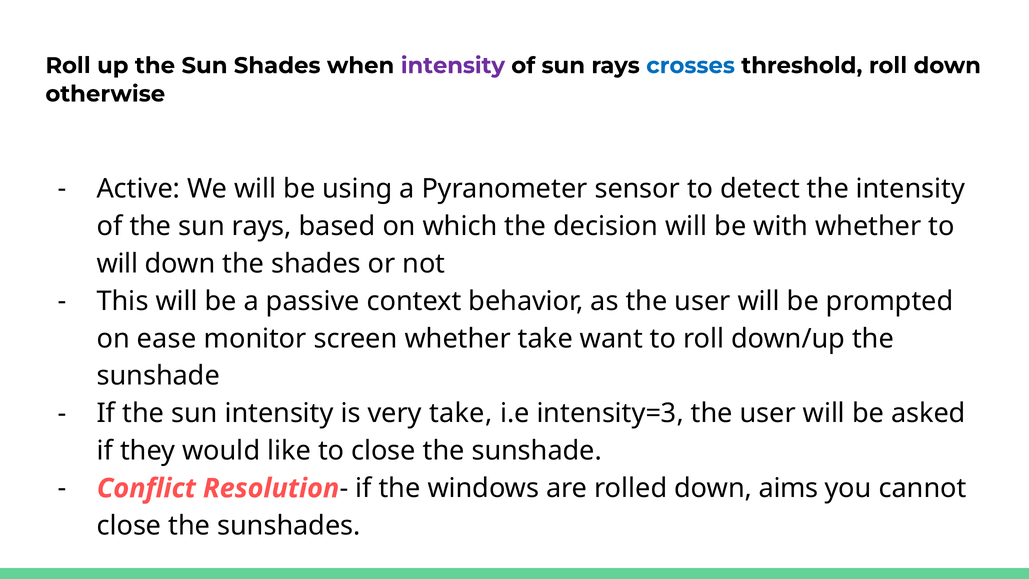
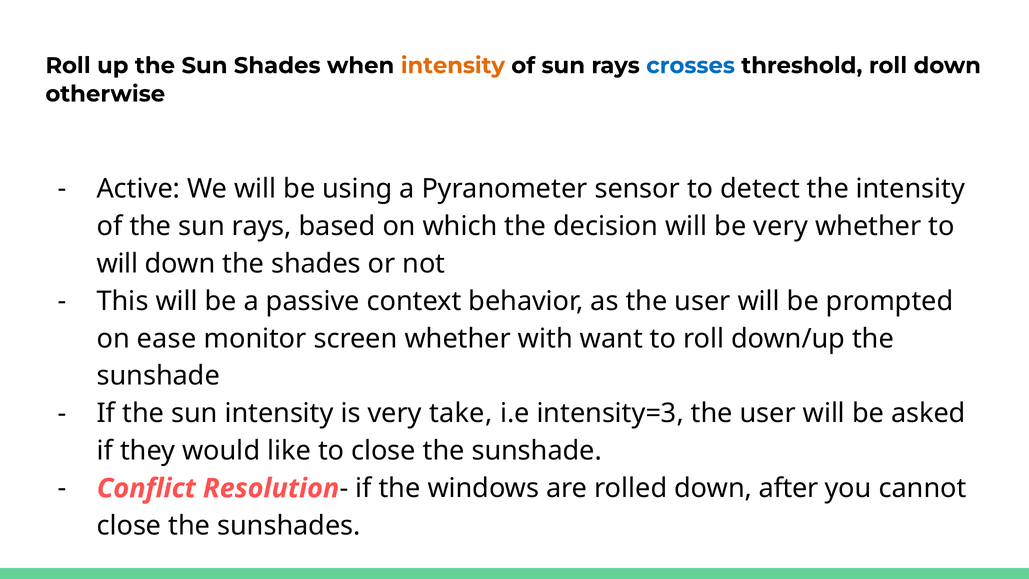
intensity at (453, 66) colour: purple -> orange
be with: with -> very
whether take: take -> with
aims: aims -> after
